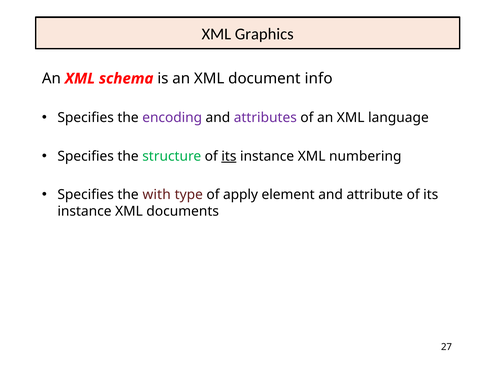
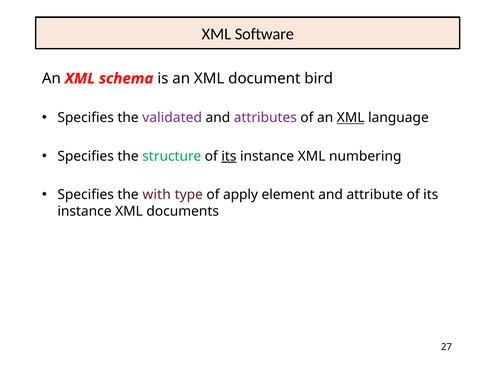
Graphics: Graphics -> Software
info: info -> bird
encoding: encoding -> validated
XML at (351, 118) underline: none -> present
